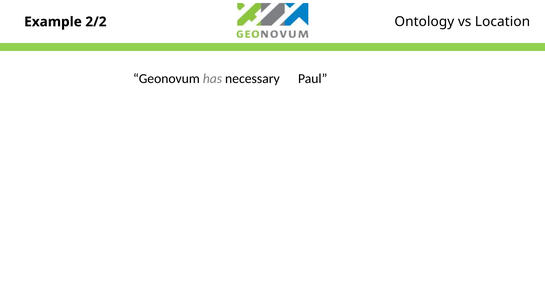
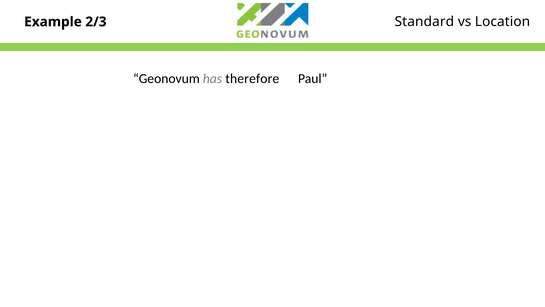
Ontology: Ontology -> Standard
2/2: 2/2 -> 2/3
necessary: necessary -> therefore
